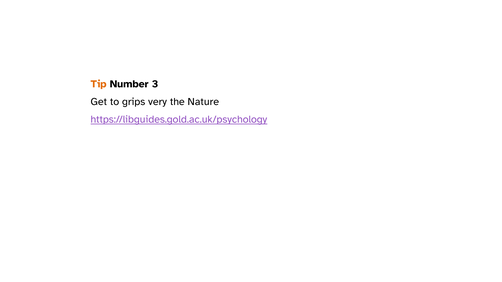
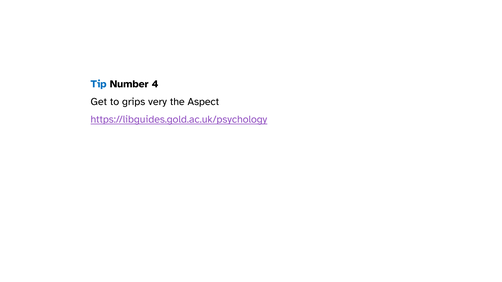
Tip colour: orange -> blue
3: 3 -> 4
Nature: Nature -> Aspect
